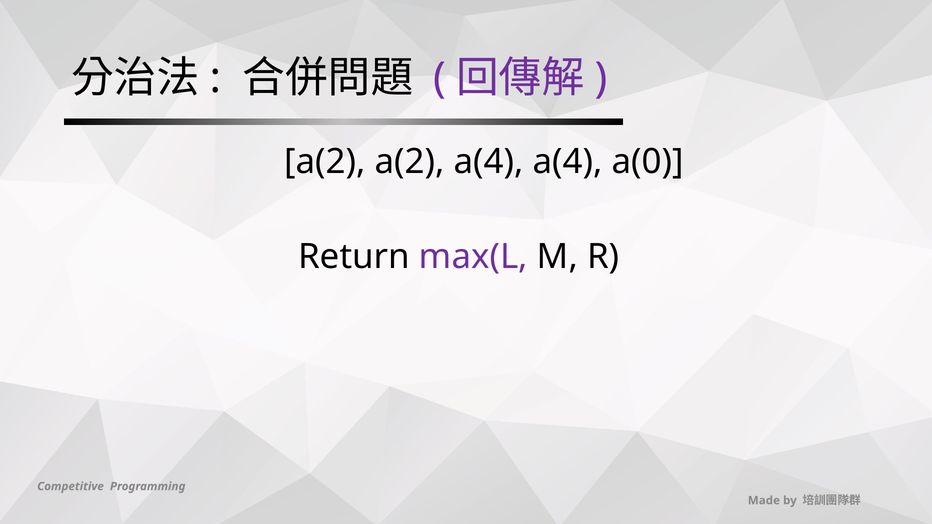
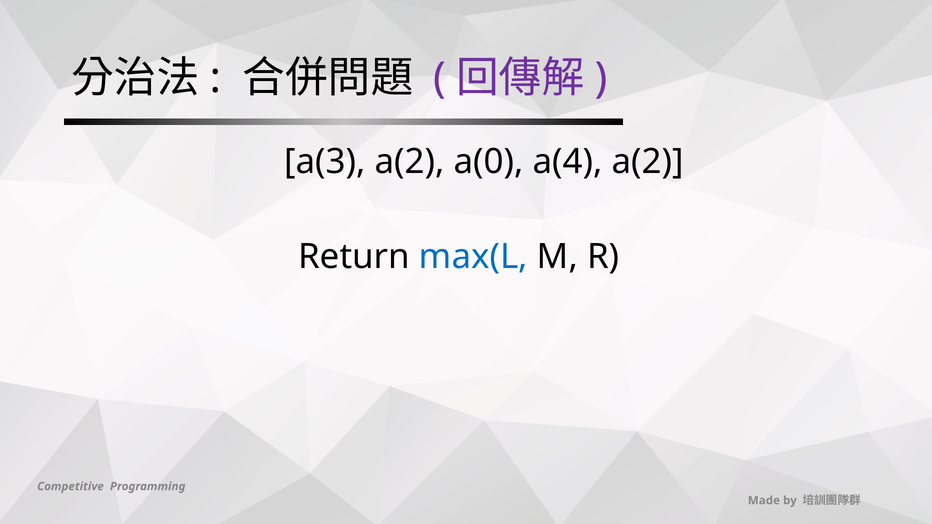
a(2 at (325, 162): a(2 -> a(3
a(2 a(4: a(4 -> a(0
a(4 a(0: a(0 -> a(2
max(L colour: purple -> blue
